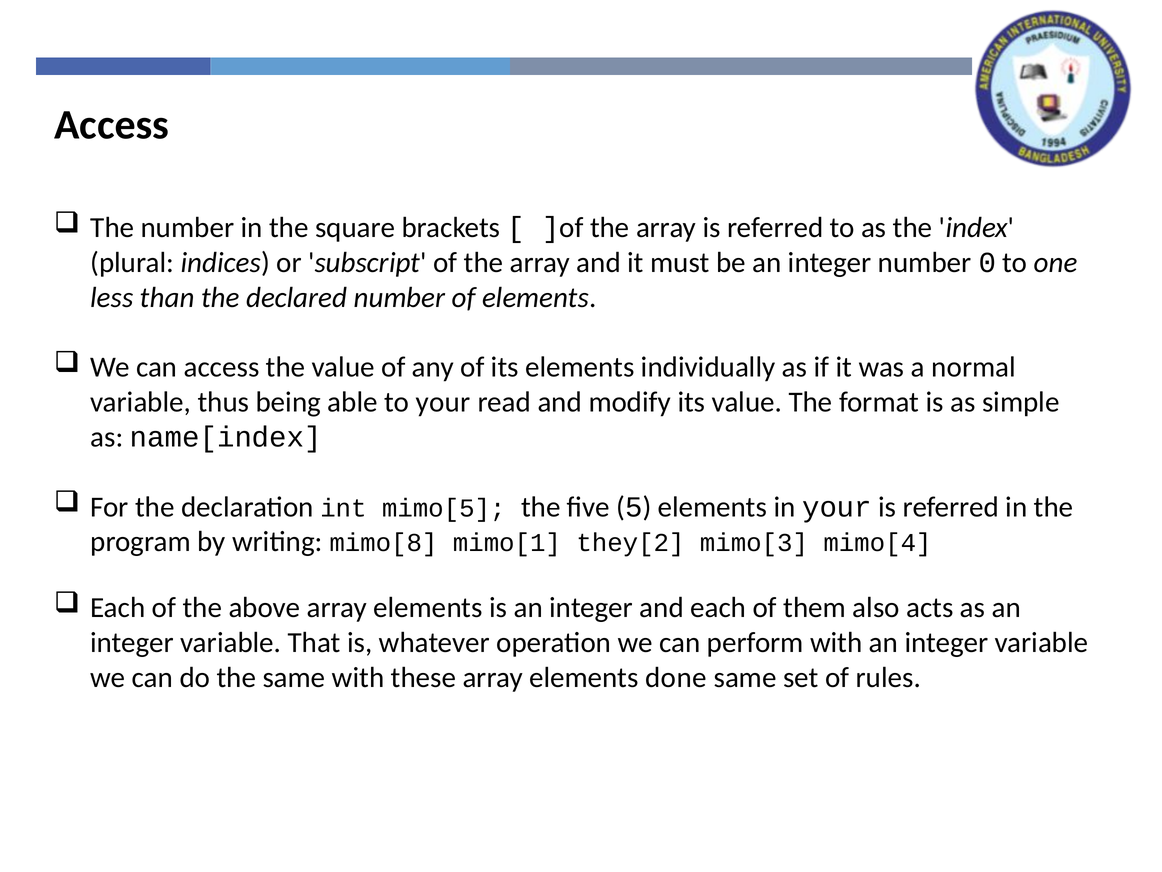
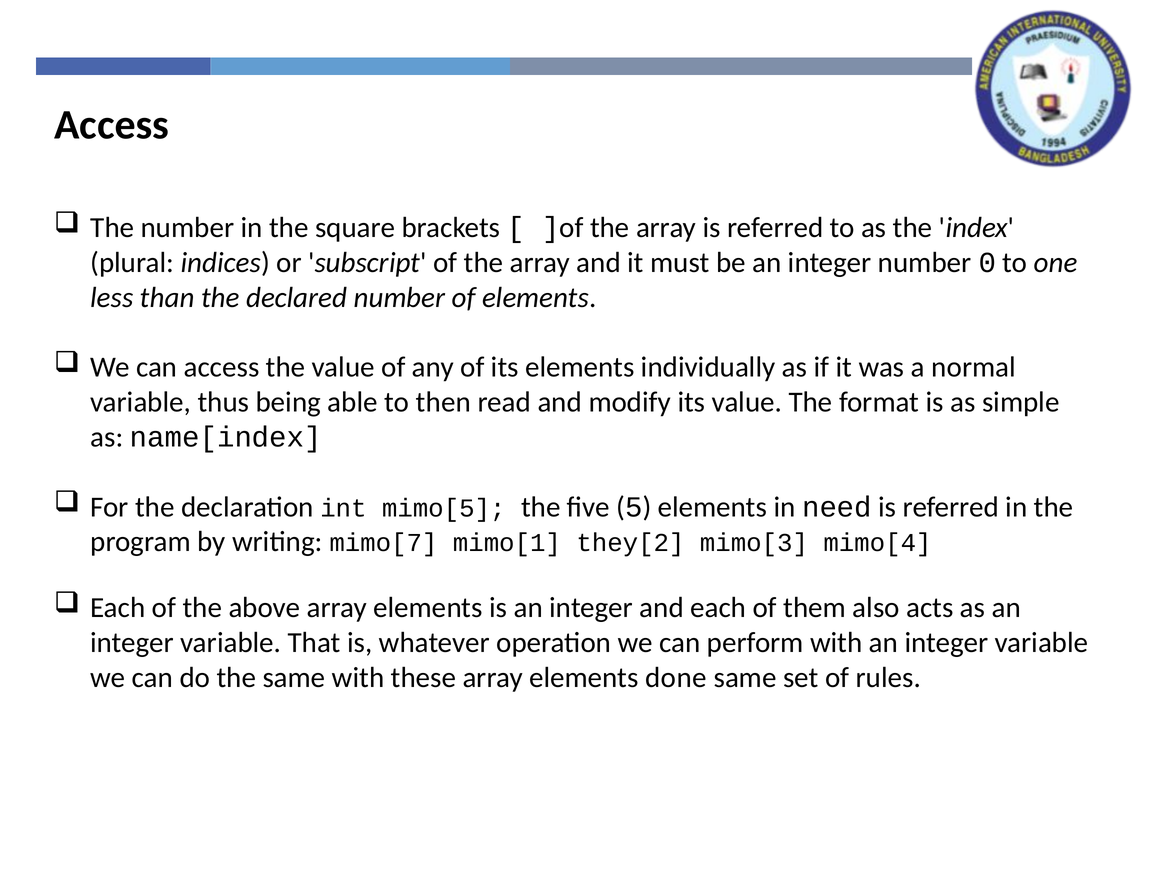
to your: your -> then
in your: your -> need
mimo[8: mimo[8 -> mimo[7
